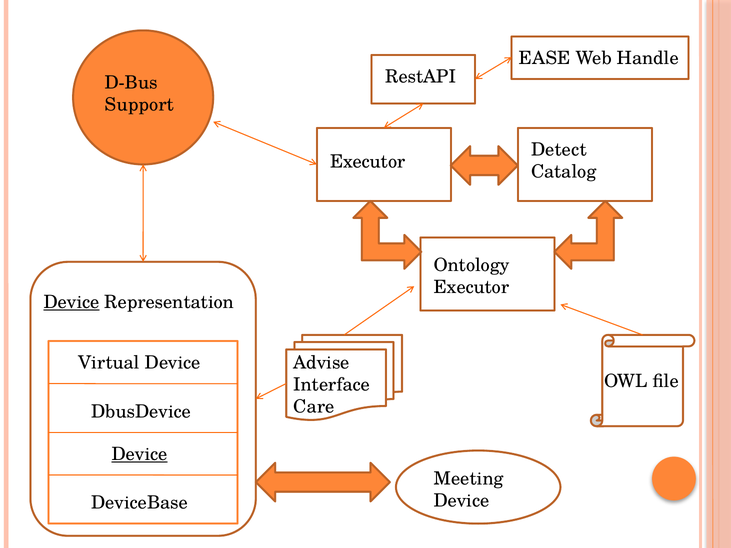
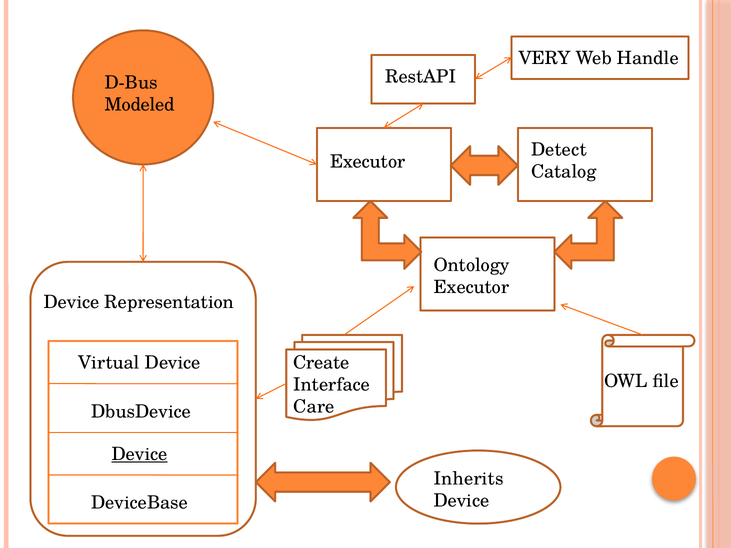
EASE: EASE -> VERY
Support: Support -> Modeled
Device at (72, 302) underline: present -> none
Advise: Advise -> Create
Meeting: Meeting -> Inherits
